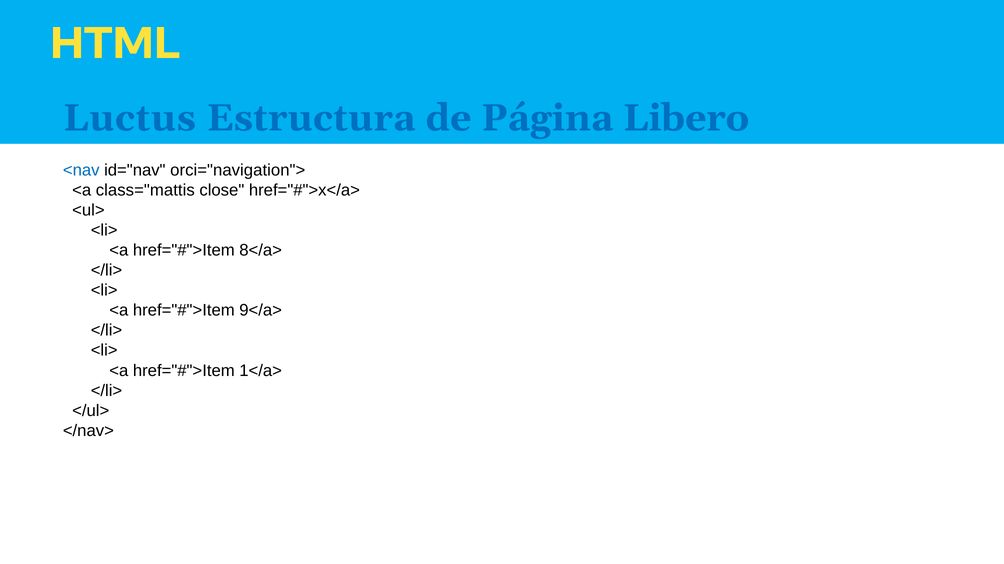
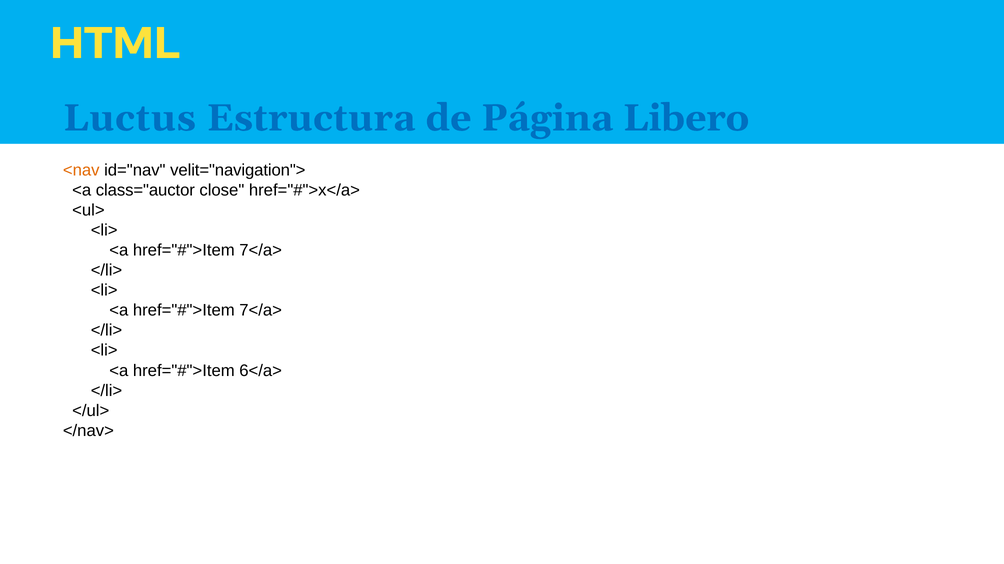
<nav colour: blue -> orange
orci="navigation">: orci="navigation"> -> velit="navigation">
class="mattis: class="mattis -> class="auctor
8</a> at (261, 251): 8</a> -> 7</a>
9</a> at (261, 311): 9</a> -> 7</a>
1</a>: 1</a> -> 6</a>
